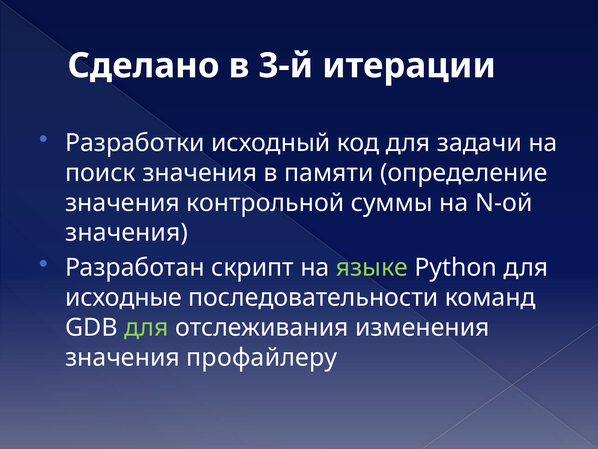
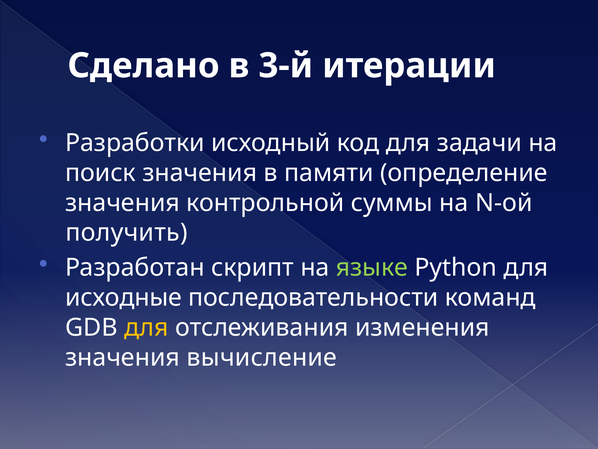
значения at (127, 232): значения -> получить
для at (146, 327) colour: light green -> yellow
профайлеру: профайлеру -> вычисление
